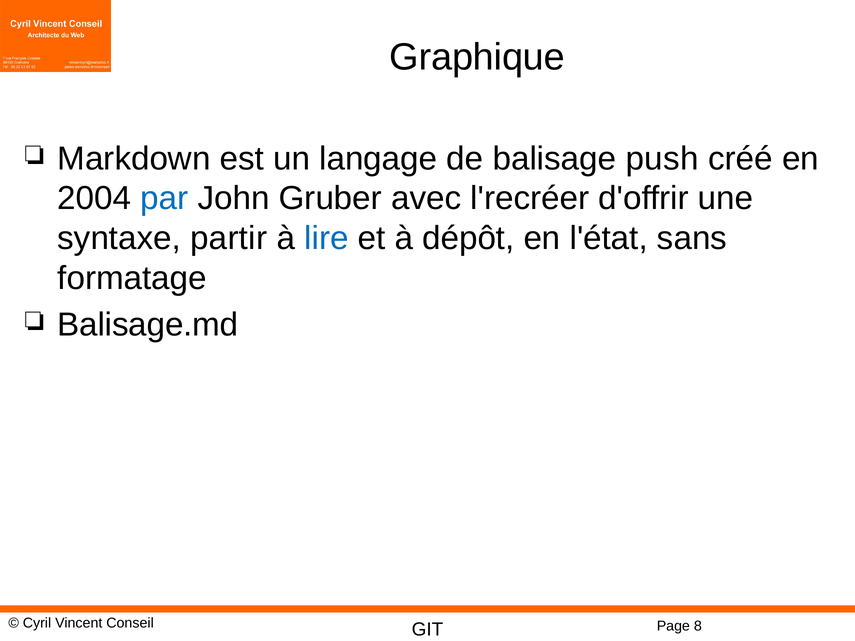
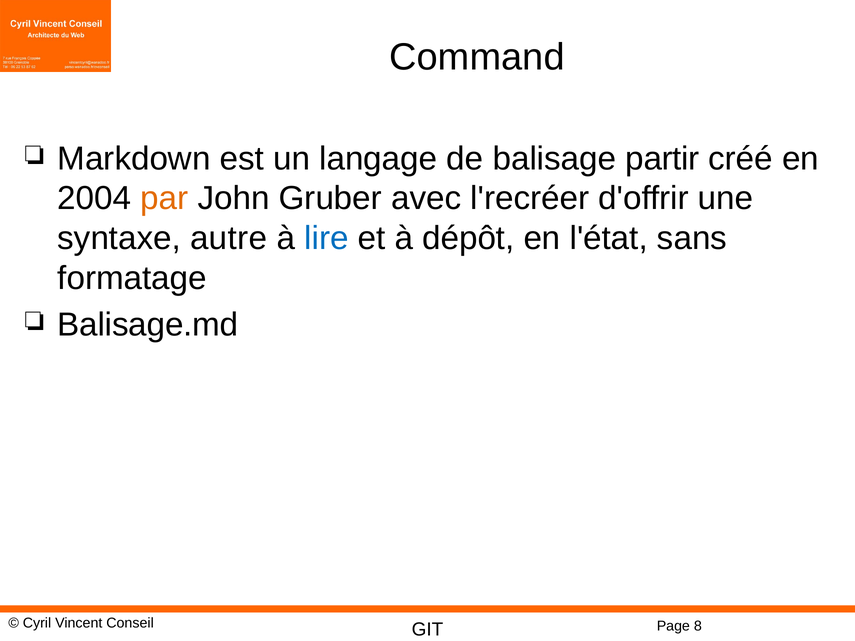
Graphique: Graphique -> Command
push: push -> partir
par colour: blue -> orange
partir: partir -> autre
